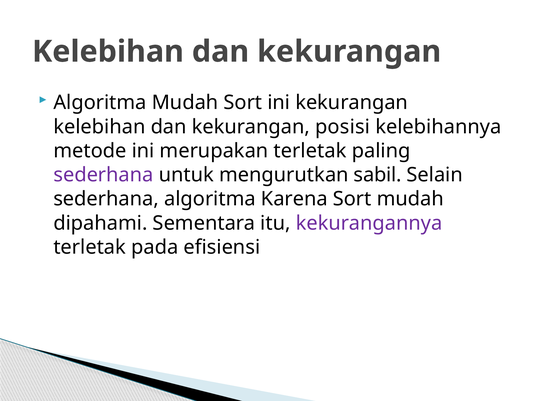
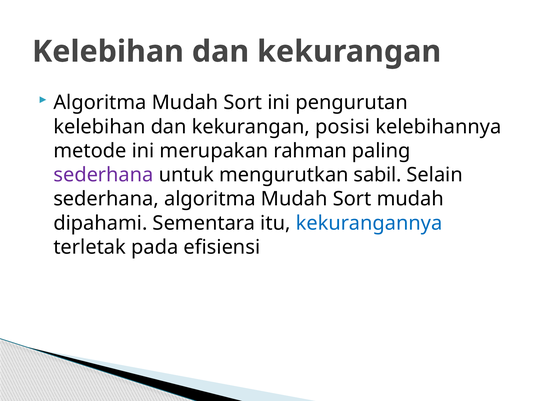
ini kekurangan: kekurangan -> pengurutan
merupakan terletak: terletak -> rahman
sederhana algoritma Karena: Karena -> Mudah
kekurangannya colour: purple -> blue
